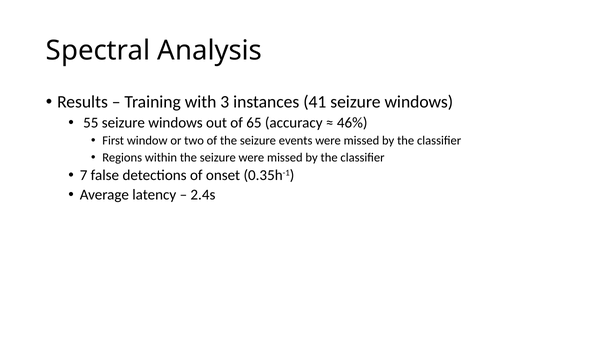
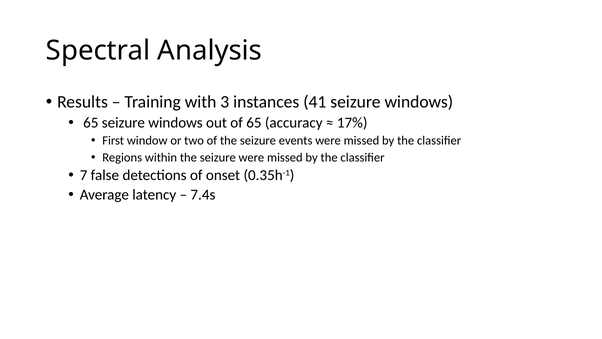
55 at (91, 123): 55 -> 65
46%: 46% -> 17%
2.4s: 2.4s -> 7.4s
